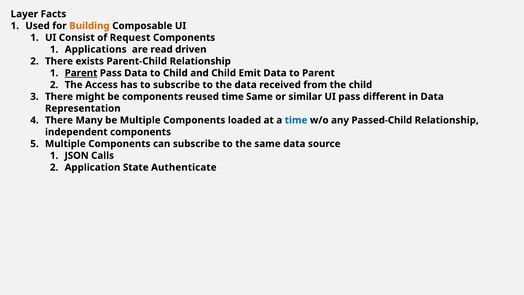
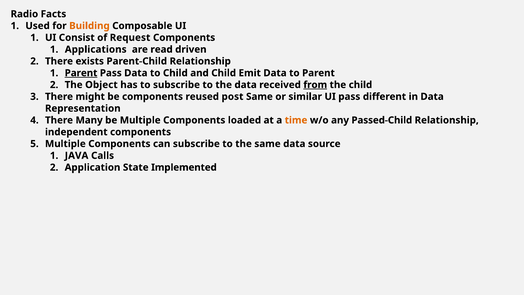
Layer: Layer -> Radio
Access: Access -> Object
from underline: none -> present
reused time: time -> post
time at (296, 120) colour: blue -> orange
JSON: JSON -> JAVA
Authenticate: Authenticate -> Implemented
